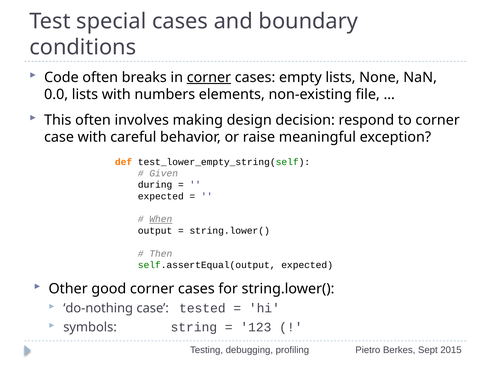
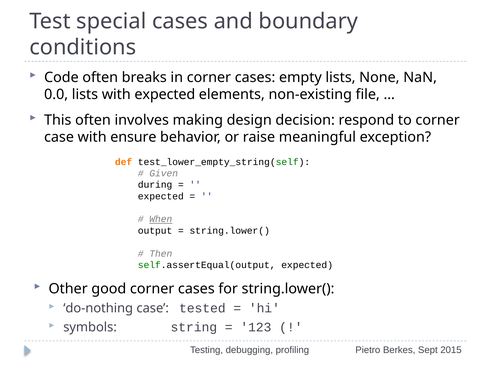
corner at (209, 77) underline: present -> none
with numbers: numbers -> expected
careful: careful -> ensure
